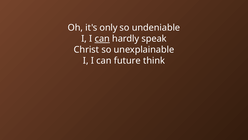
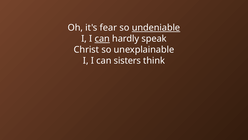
only: only -> fear
undeniable underline: none -> present
future: future -> sisters
